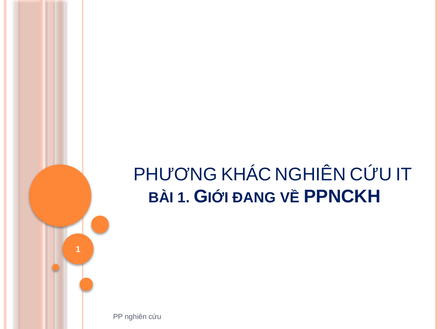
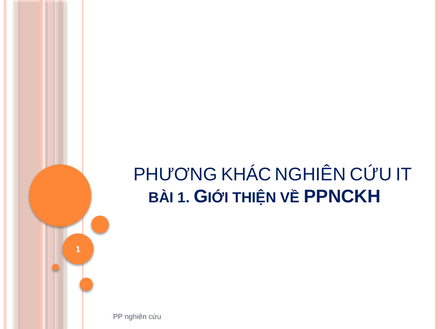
ĐANG: ĐANG -> THIỆN
